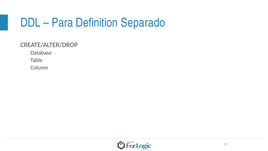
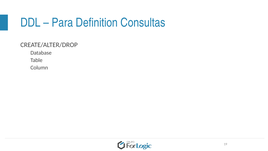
Separado: Separado -> Consultas
